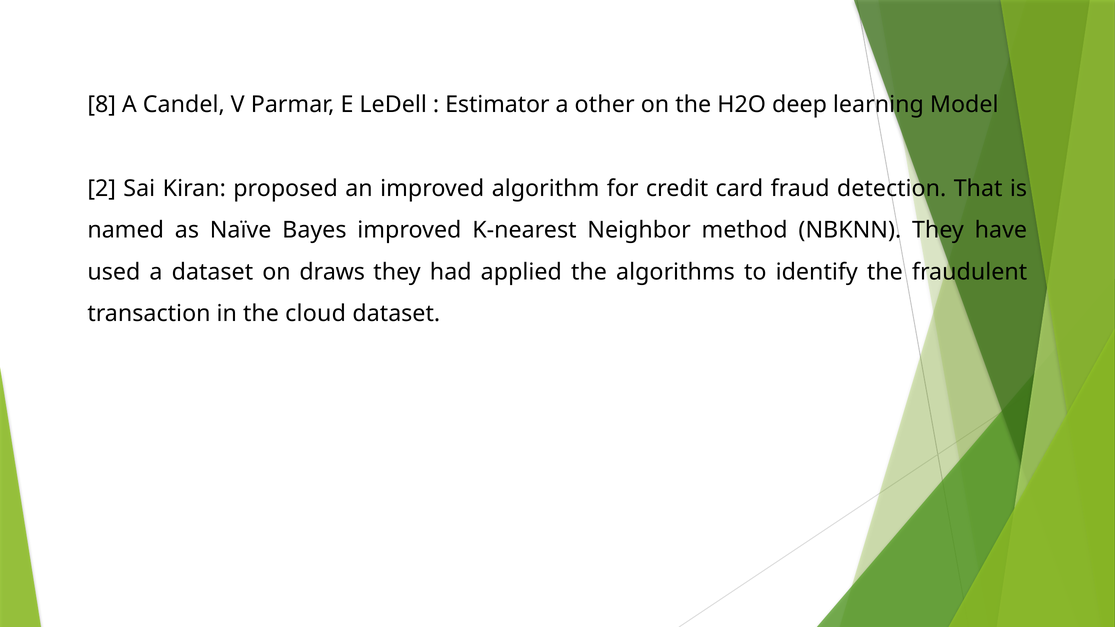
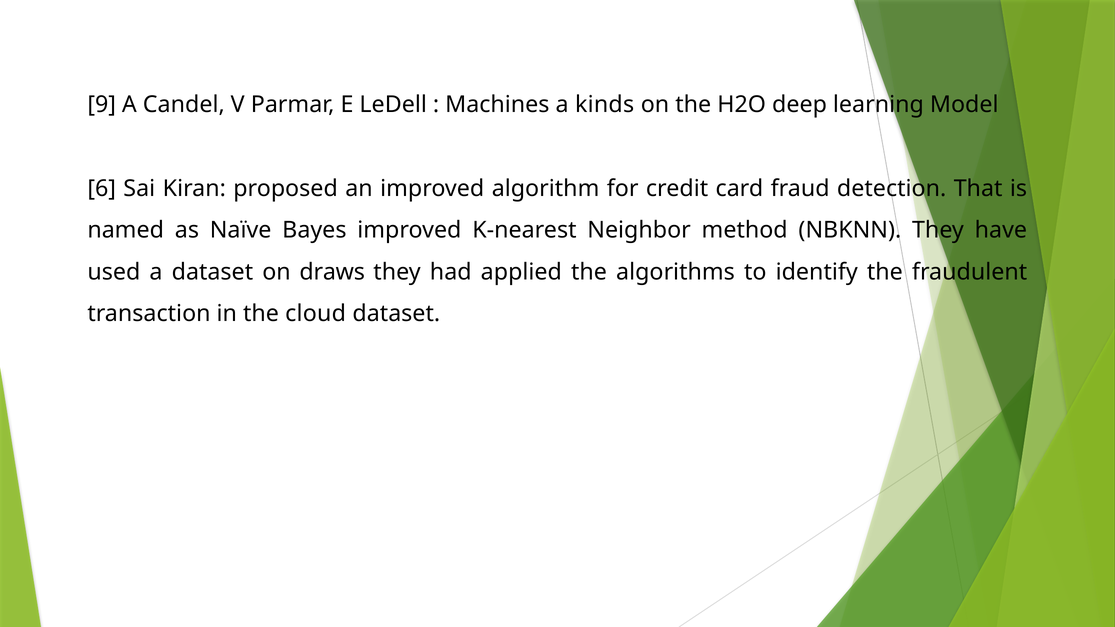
8: 8 -> 9
Estimator: Estimator -> Machines
other: other -> kinds
2: 2 -> 6
